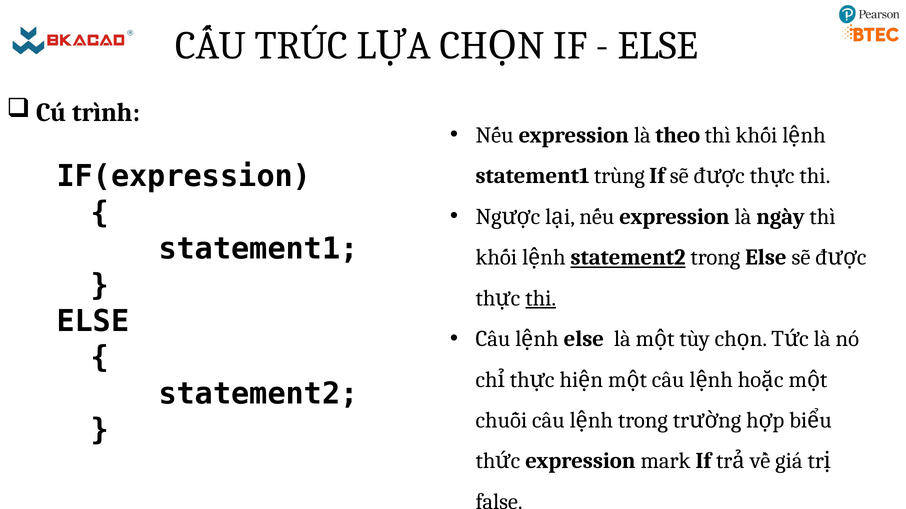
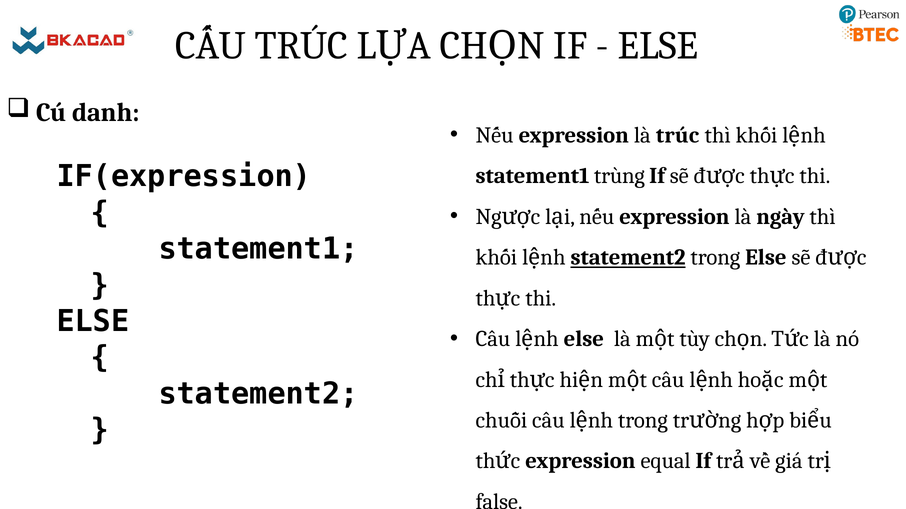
trình: trình -> danh
là theo: theo -> trúc
thi at (541, 298) underline: present -> none
mark: mark -> equal
